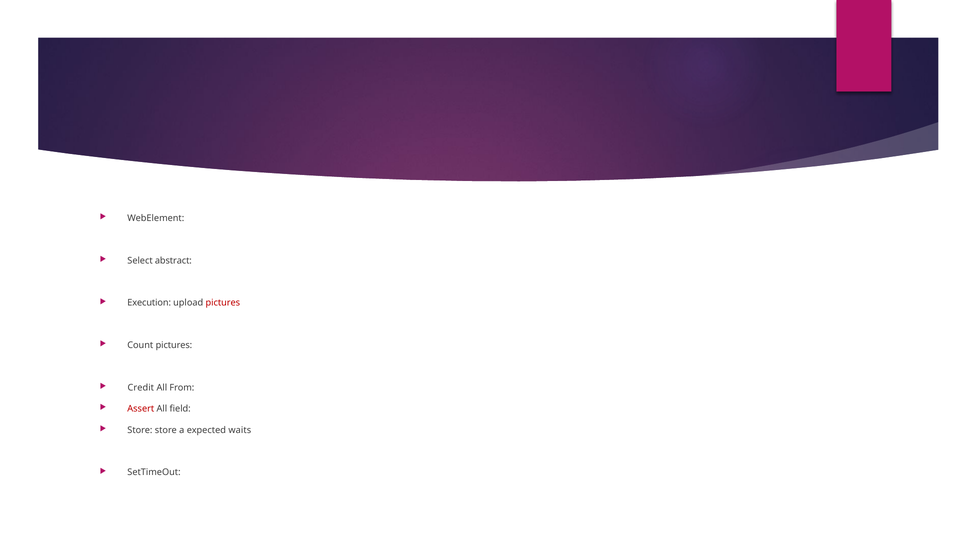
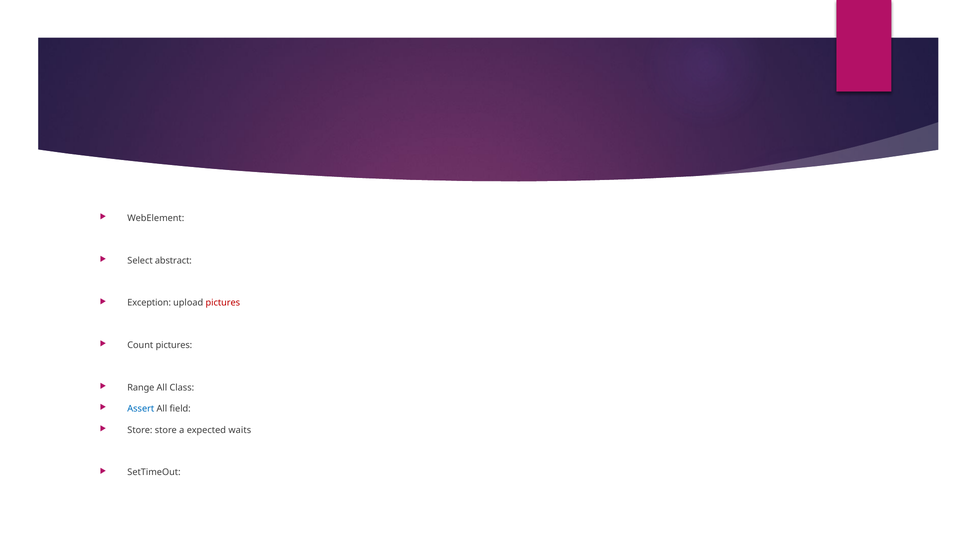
Execution: Execution -> Exception
Credit: Credit -> Range
From: From -> Class
Assert colour: red -> blue
